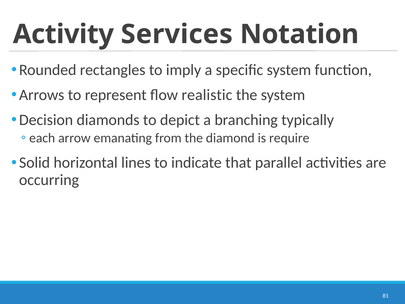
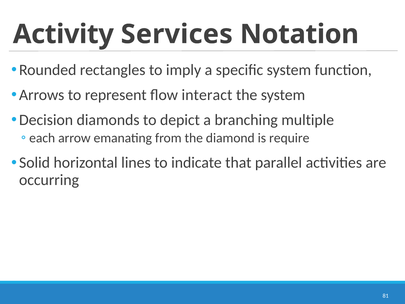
realistic: realistic -> interact
typically: typically -> multiple
